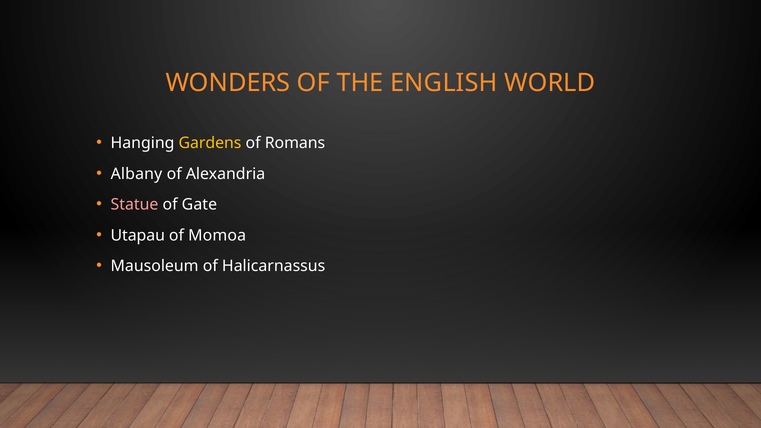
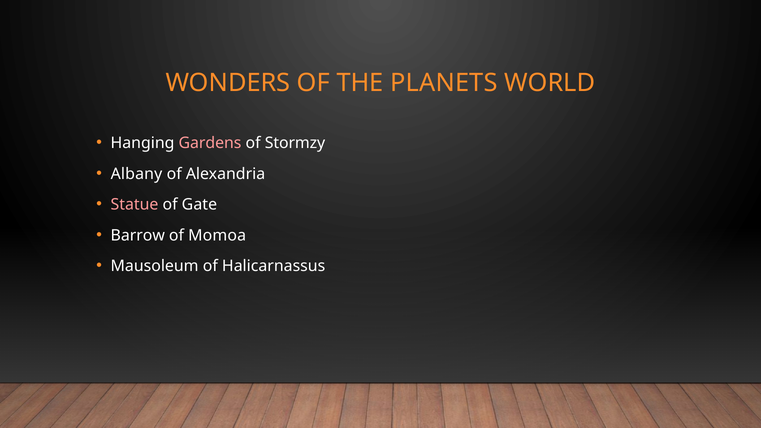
ENGLISH: ENGLISH -> PLANETS
Gardens colour: yellow -> pink
Romans: Romans -> Stormzy
Utapau: Utapau -> Barrow
